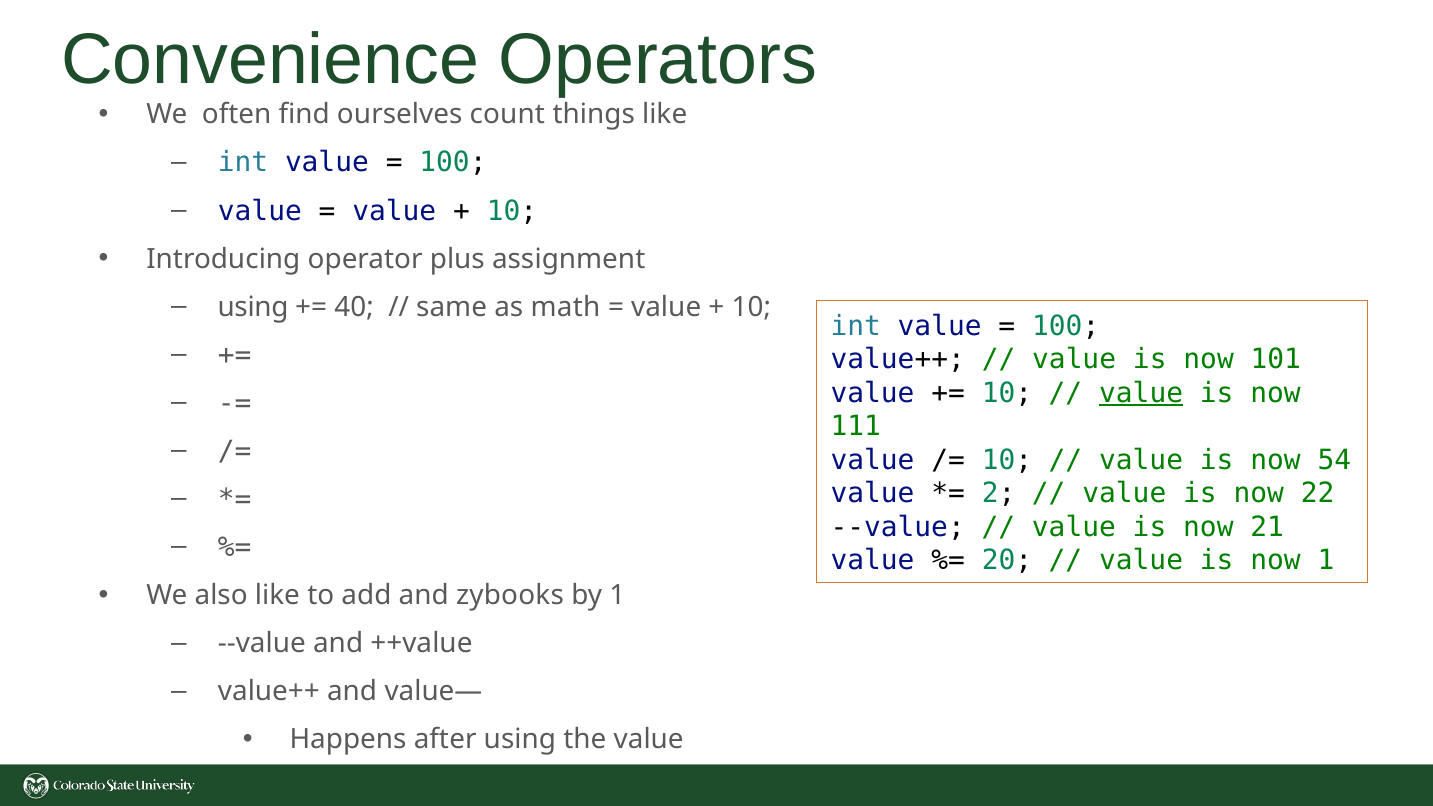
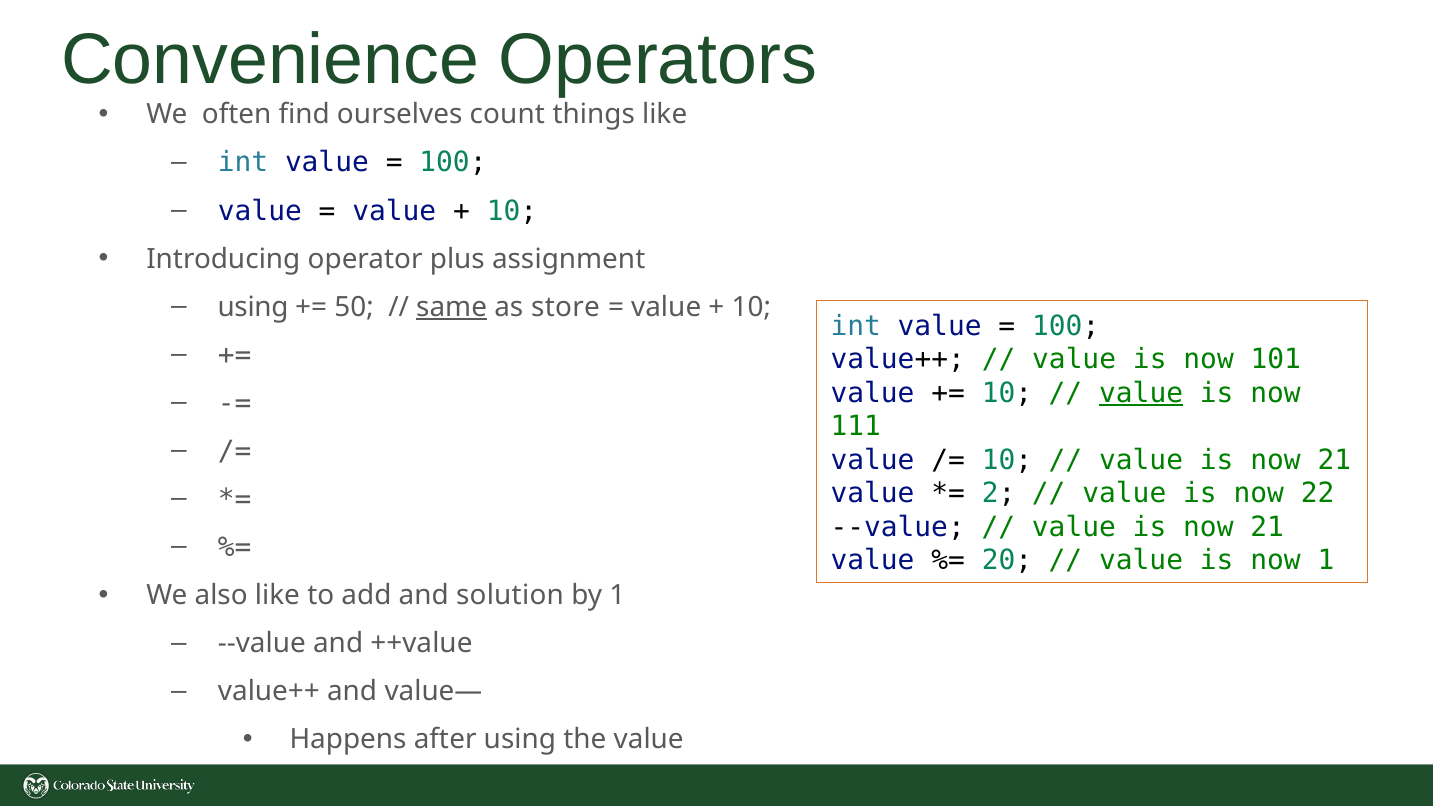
40: 40 -> 50
same underline: none -> present
math: math -> store
54 at (1334, 460): 54 -> 21
zybooks: zybooks -> solution
